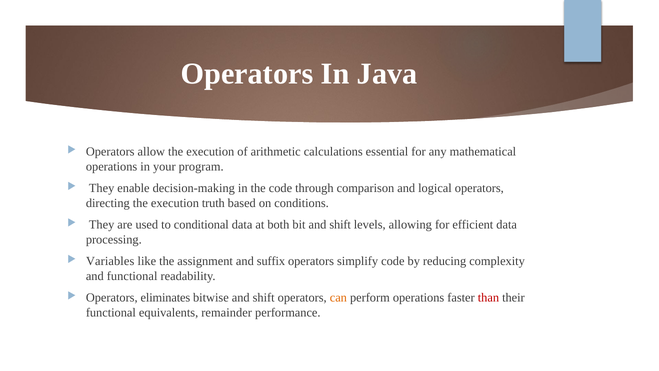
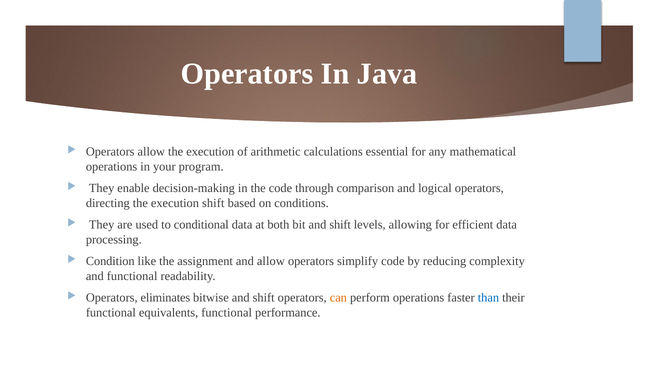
execution truth: truth -> shift
Variables: Variables -> Condition
and suffix: suffix -> allow
than colour: red -> blue
equivalents remainder: remainder -> functional
